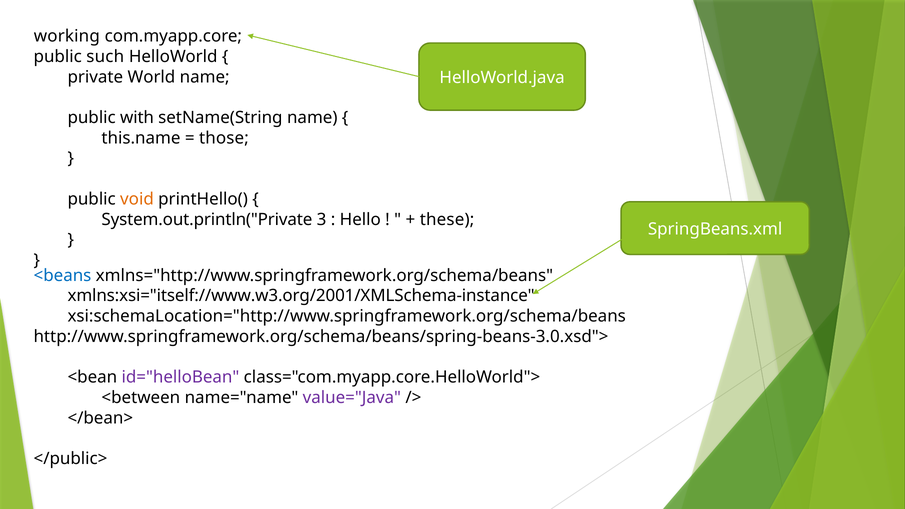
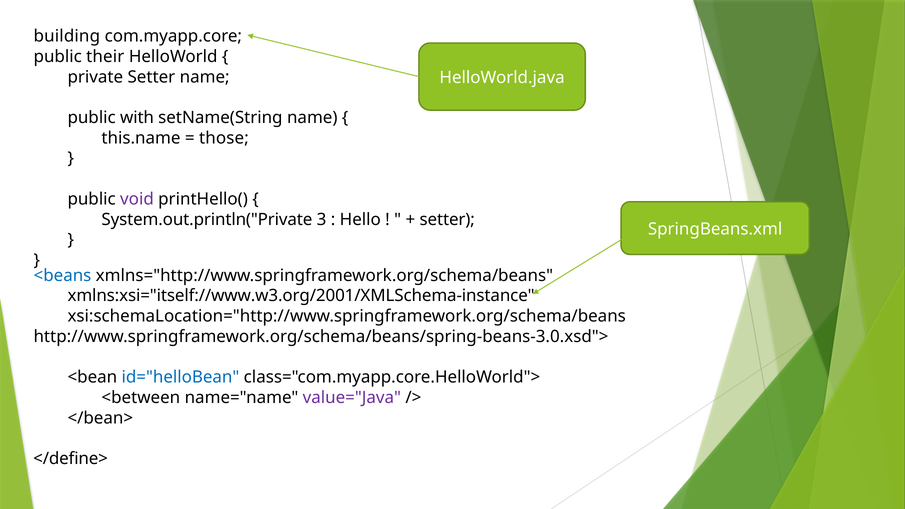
working: working -> building
such: such -> their
private World: World -> Setter
void colour: orange -> purple
these at (447, 219): these -> setter
id="helloBean colour: purple -> blue
</public>: </public> -> </define>
